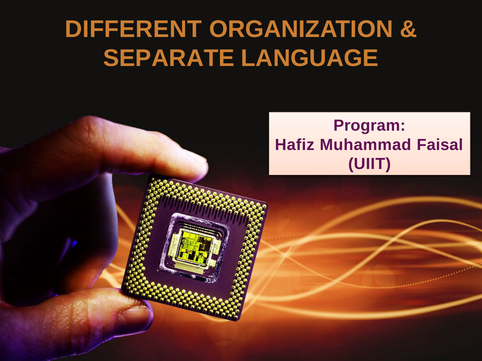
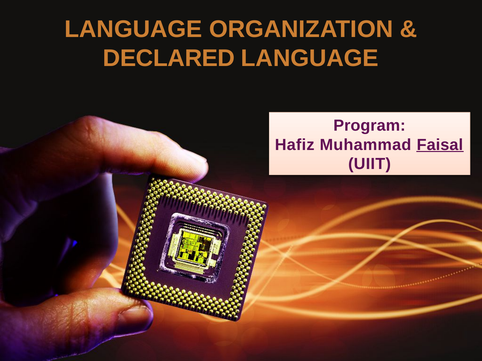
DIFFERENT at (133, 29): DIFFERENT -> LANGUAGE
SEPARATE: SEPARATE -> DECLARED
Faisal underline: none -> present
